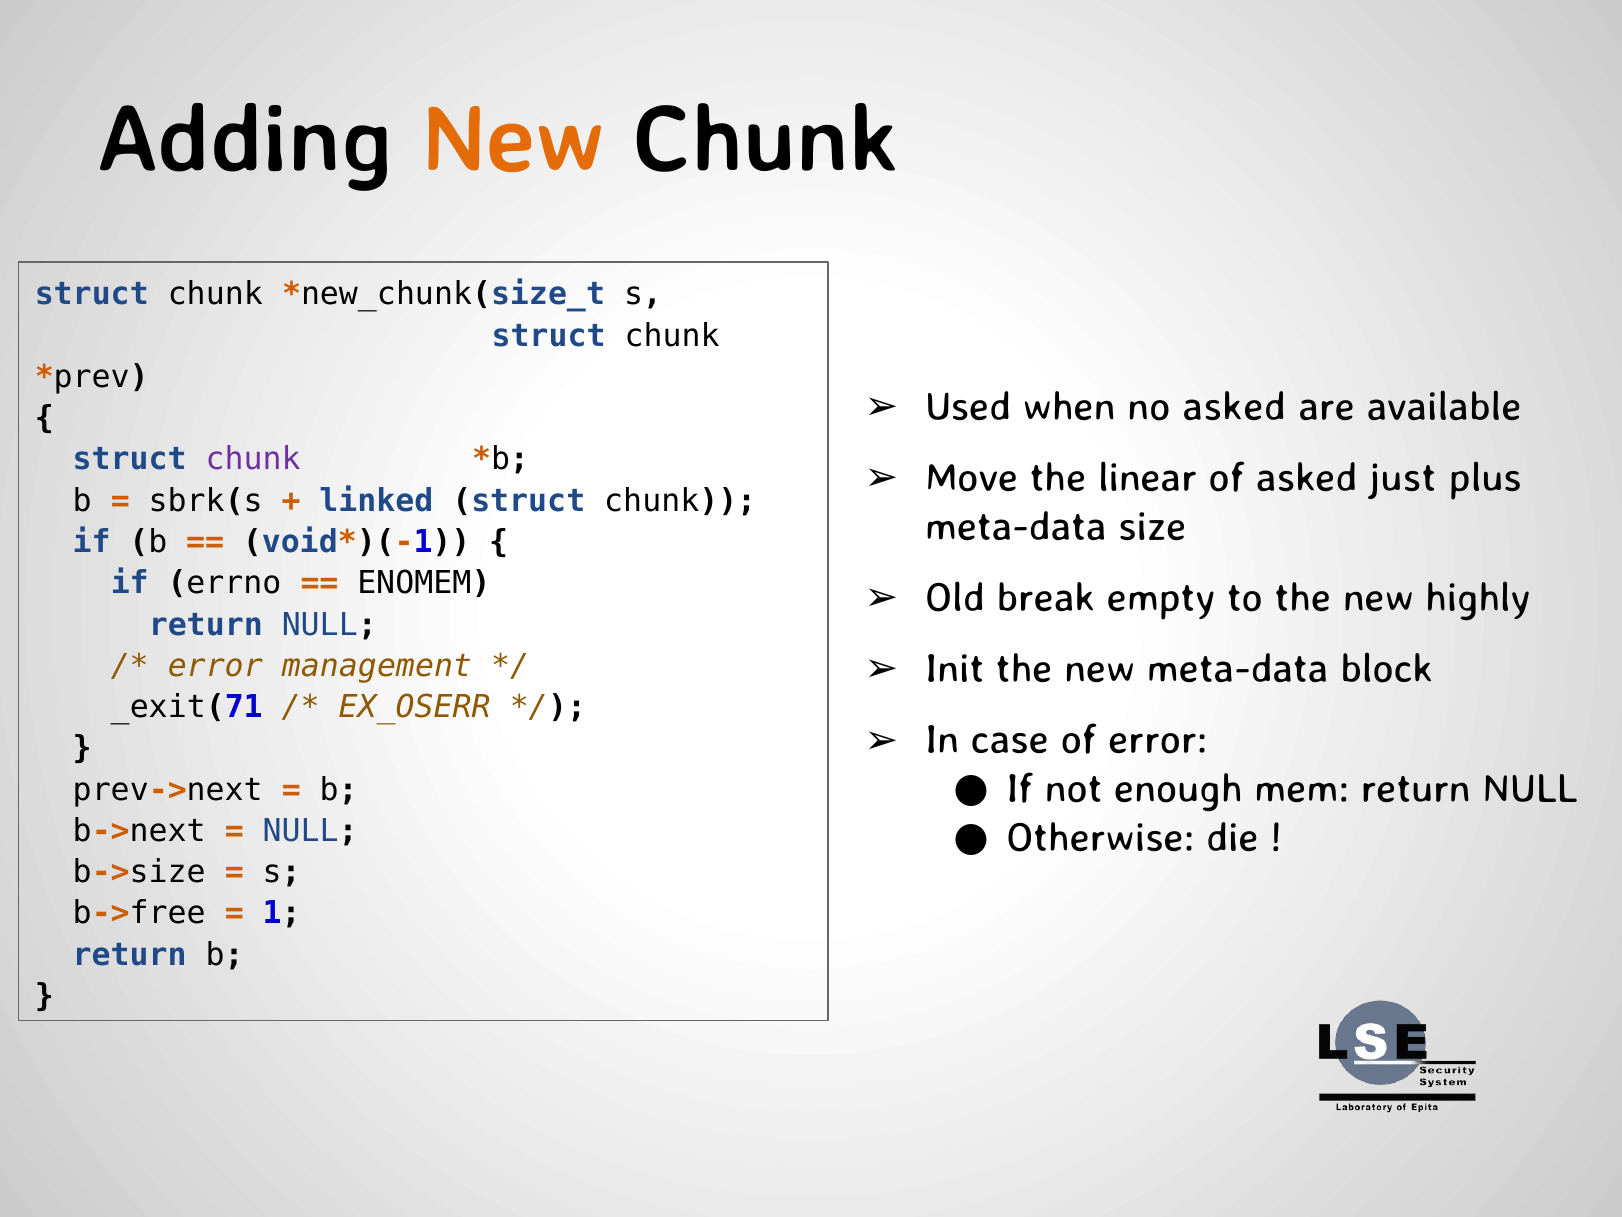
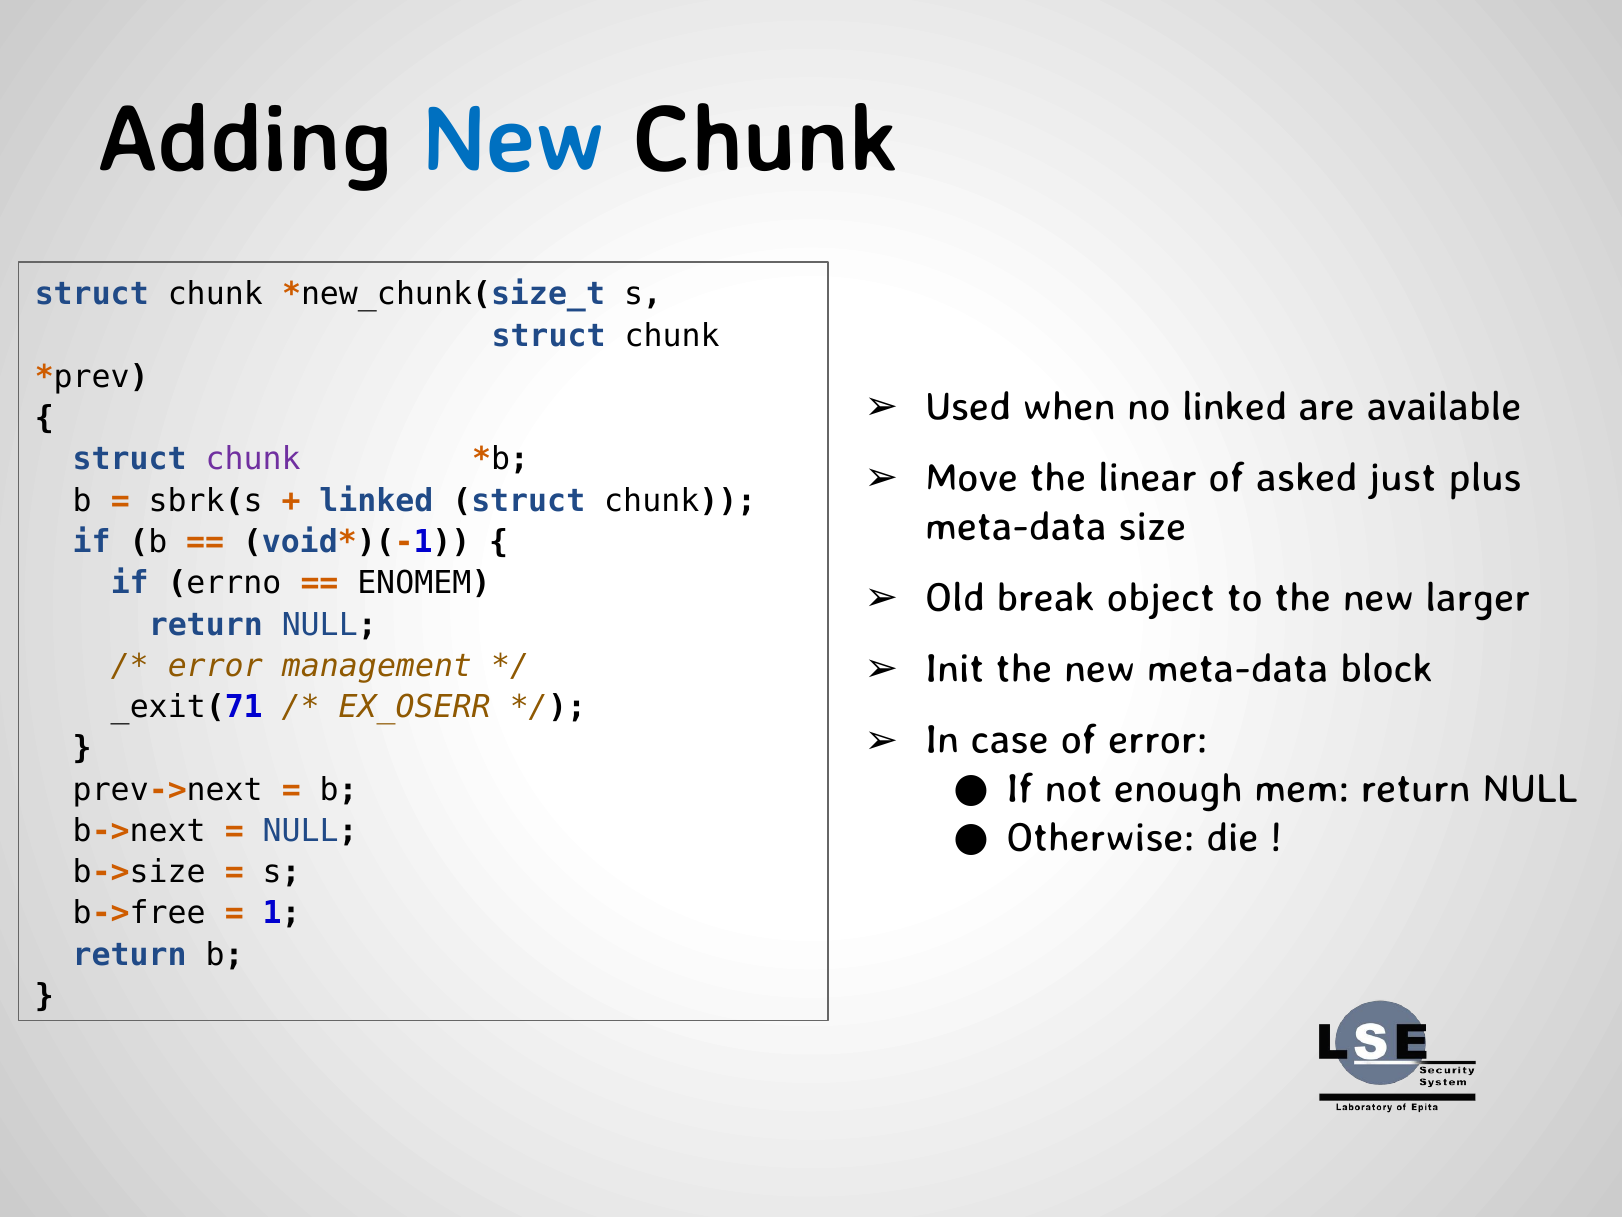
New at (513, 140) colour: orange -> blue
no asked: asked -> linked
empty: empty -> object
highly: highly -> larger
